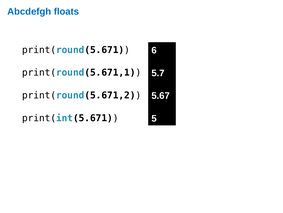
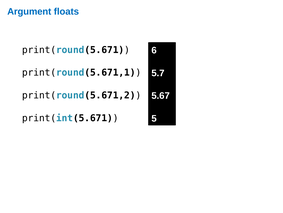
Abcdefgh: Abcdefgh -> Argument
